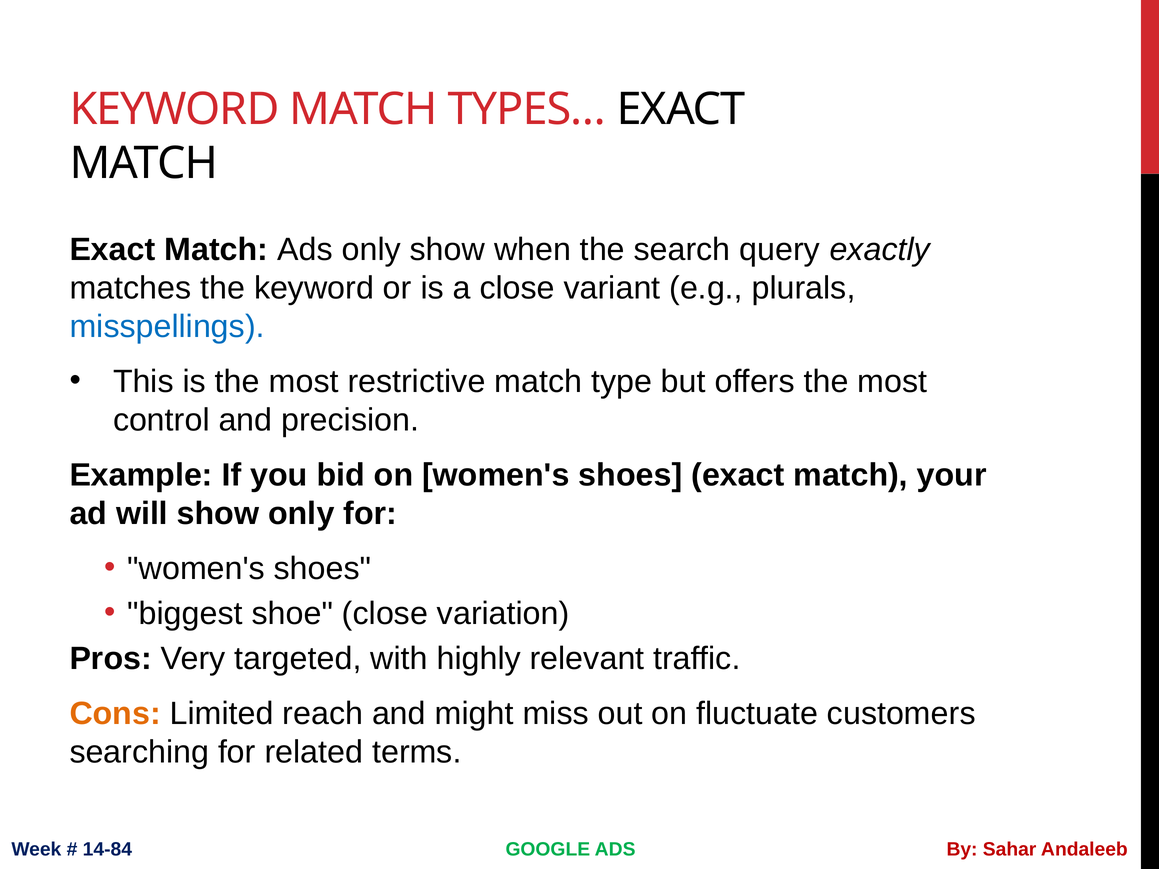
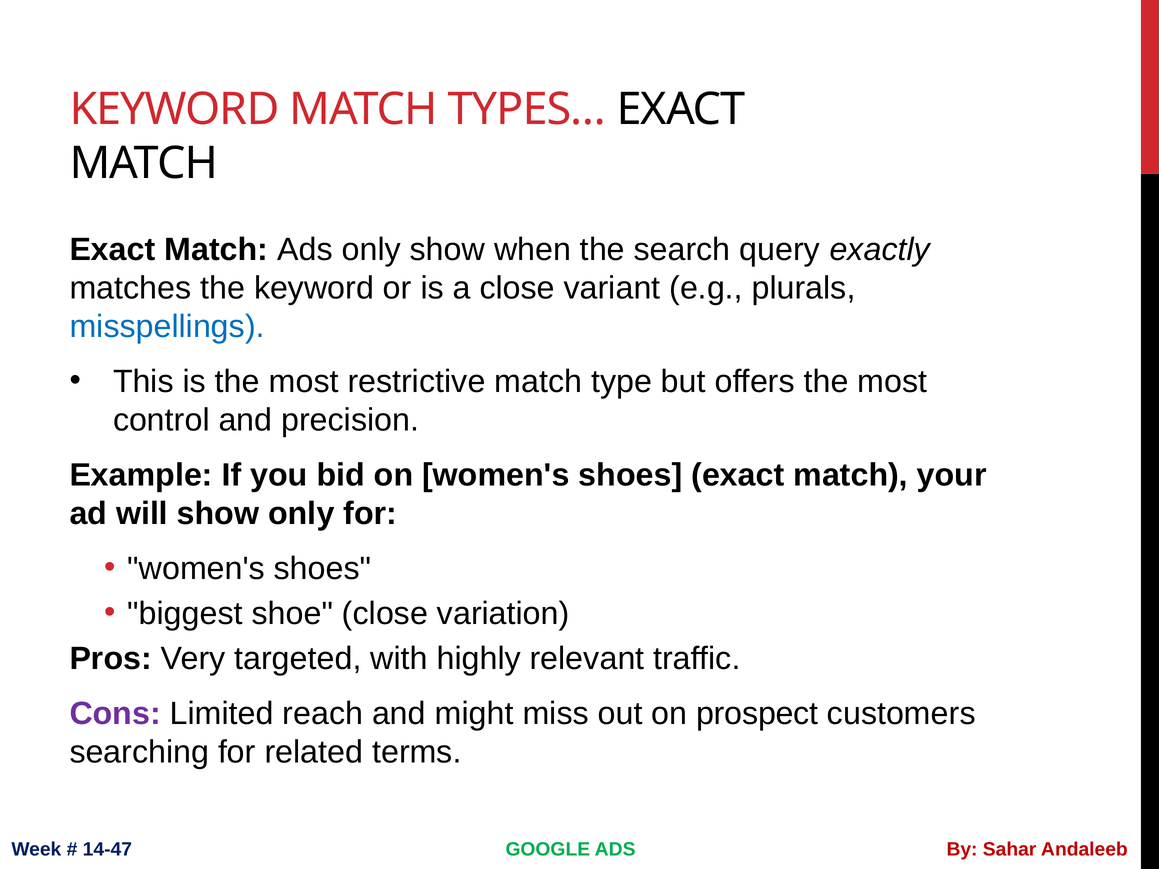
Cons colour: orange -> purple
fluctuate: fluctuate -> prospect
14-84: 14-84 -> 14-47
